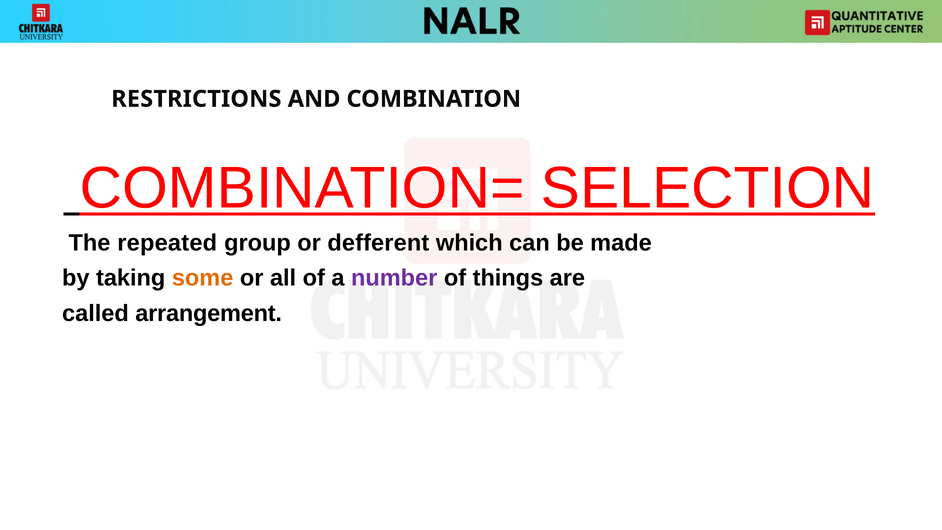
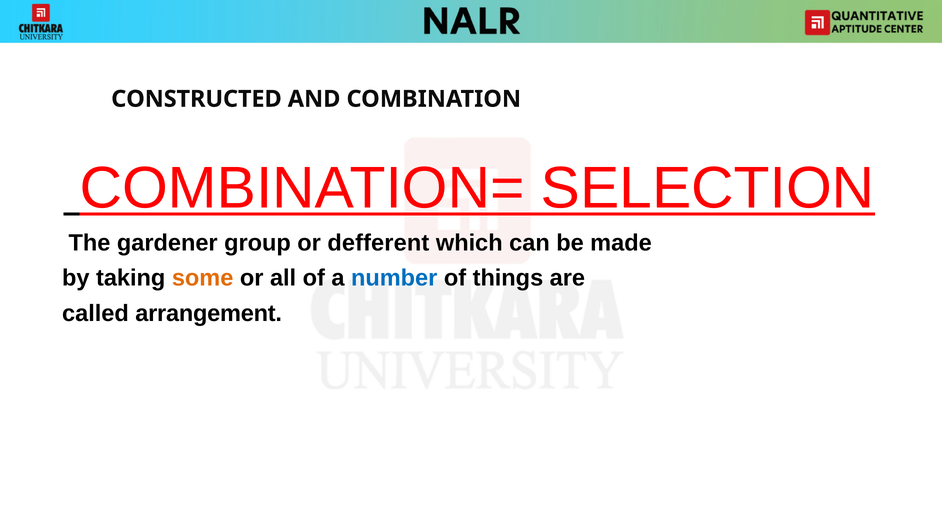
RESTRICTIONS: RESTRICTIONS -> CONSTRUCTED
repeated: repeated -> gardener
number colour: purple -> blue
